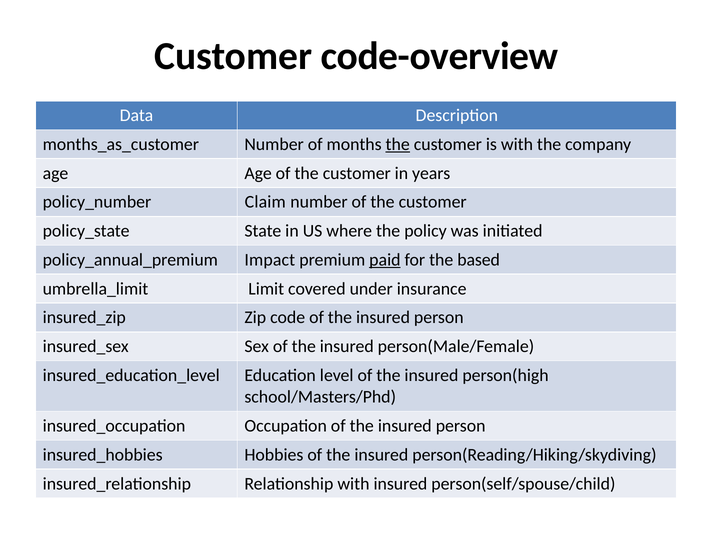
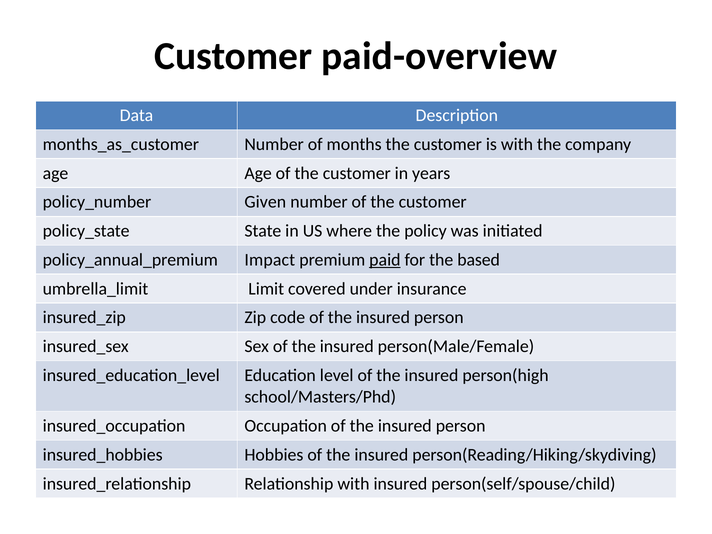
code-overview: code-overview -> paid-overview
the at (398, 144) underline: present -> none
Claim: Claim -> Given
